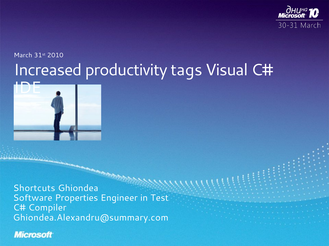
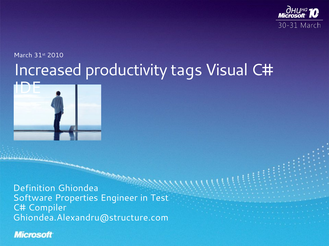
Shortcuts: Shortcuts -> Definition
Ghiondea.Alexandru@summary.com: Ghiondea.Alexandru@summary.com -> Ghiondea.Alexandru@structure.com
